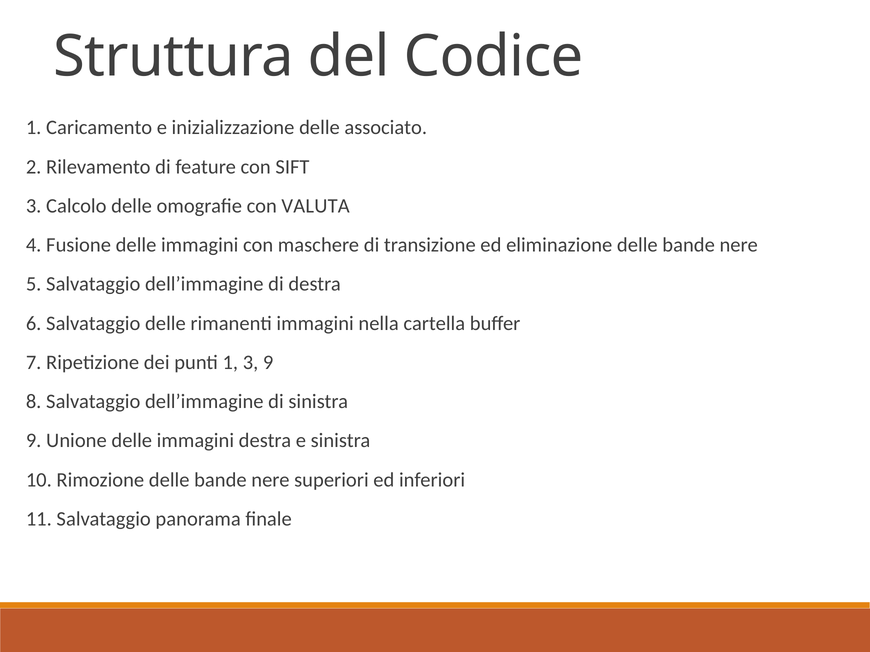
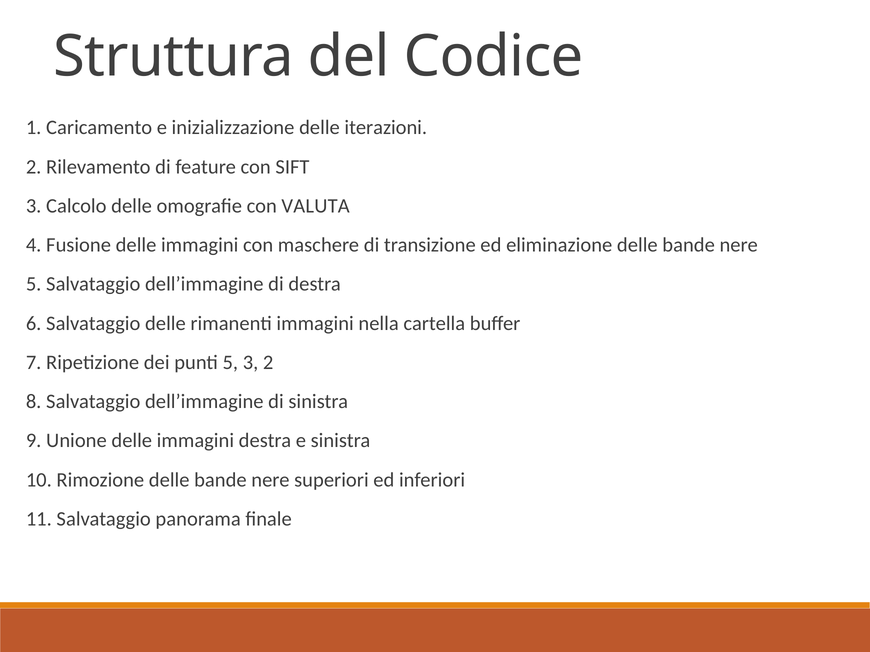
associato: associato -> iterazioni
punti 1: 1 -> 5
3 9: 9 -> 2
